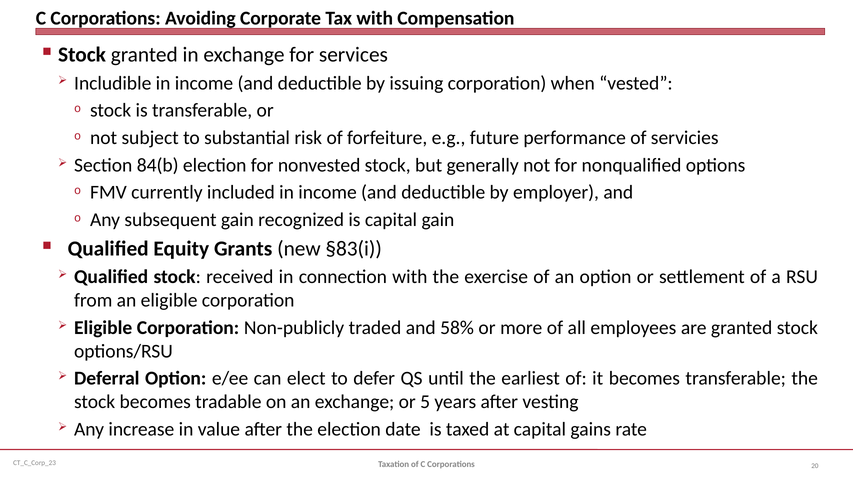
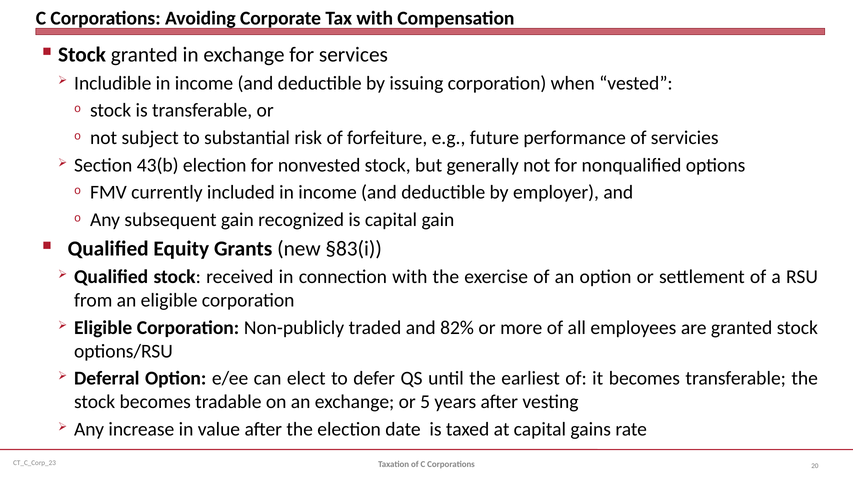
84(b: 84(b -> 43(b
58%: 58% -> 82%
